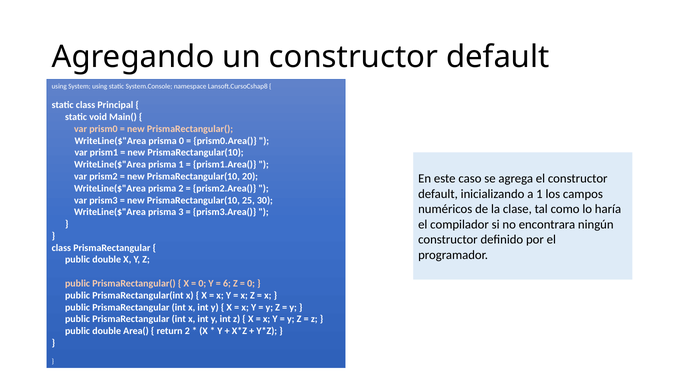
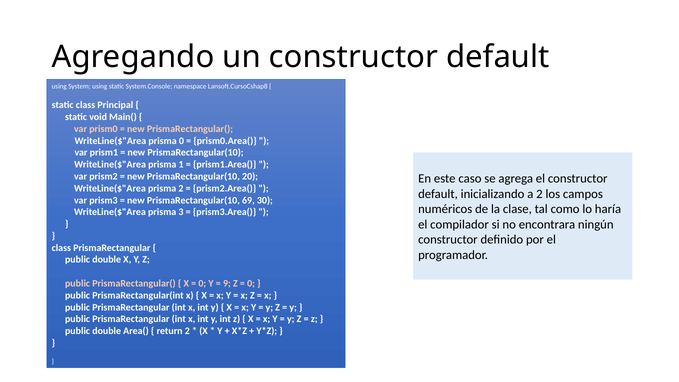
a 1: 1 -> 2
25: 25 -> 69
6: 6 -> 9
